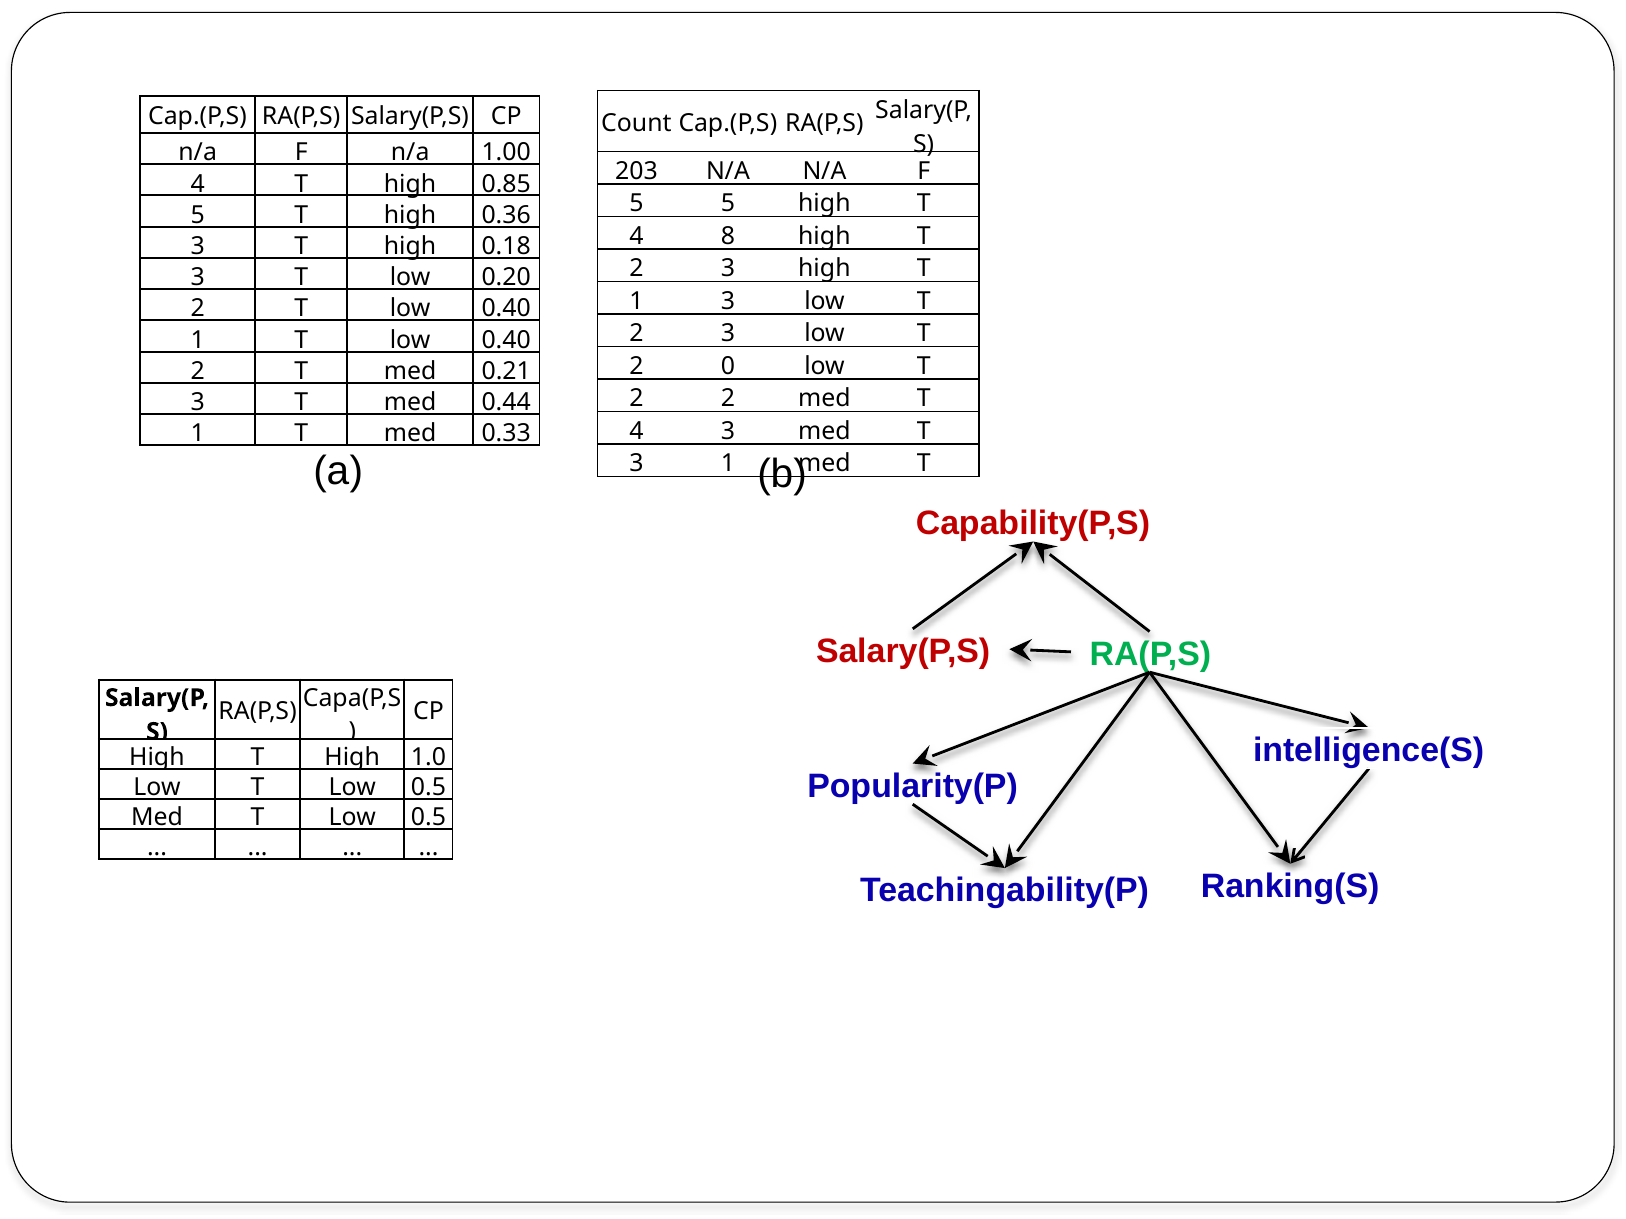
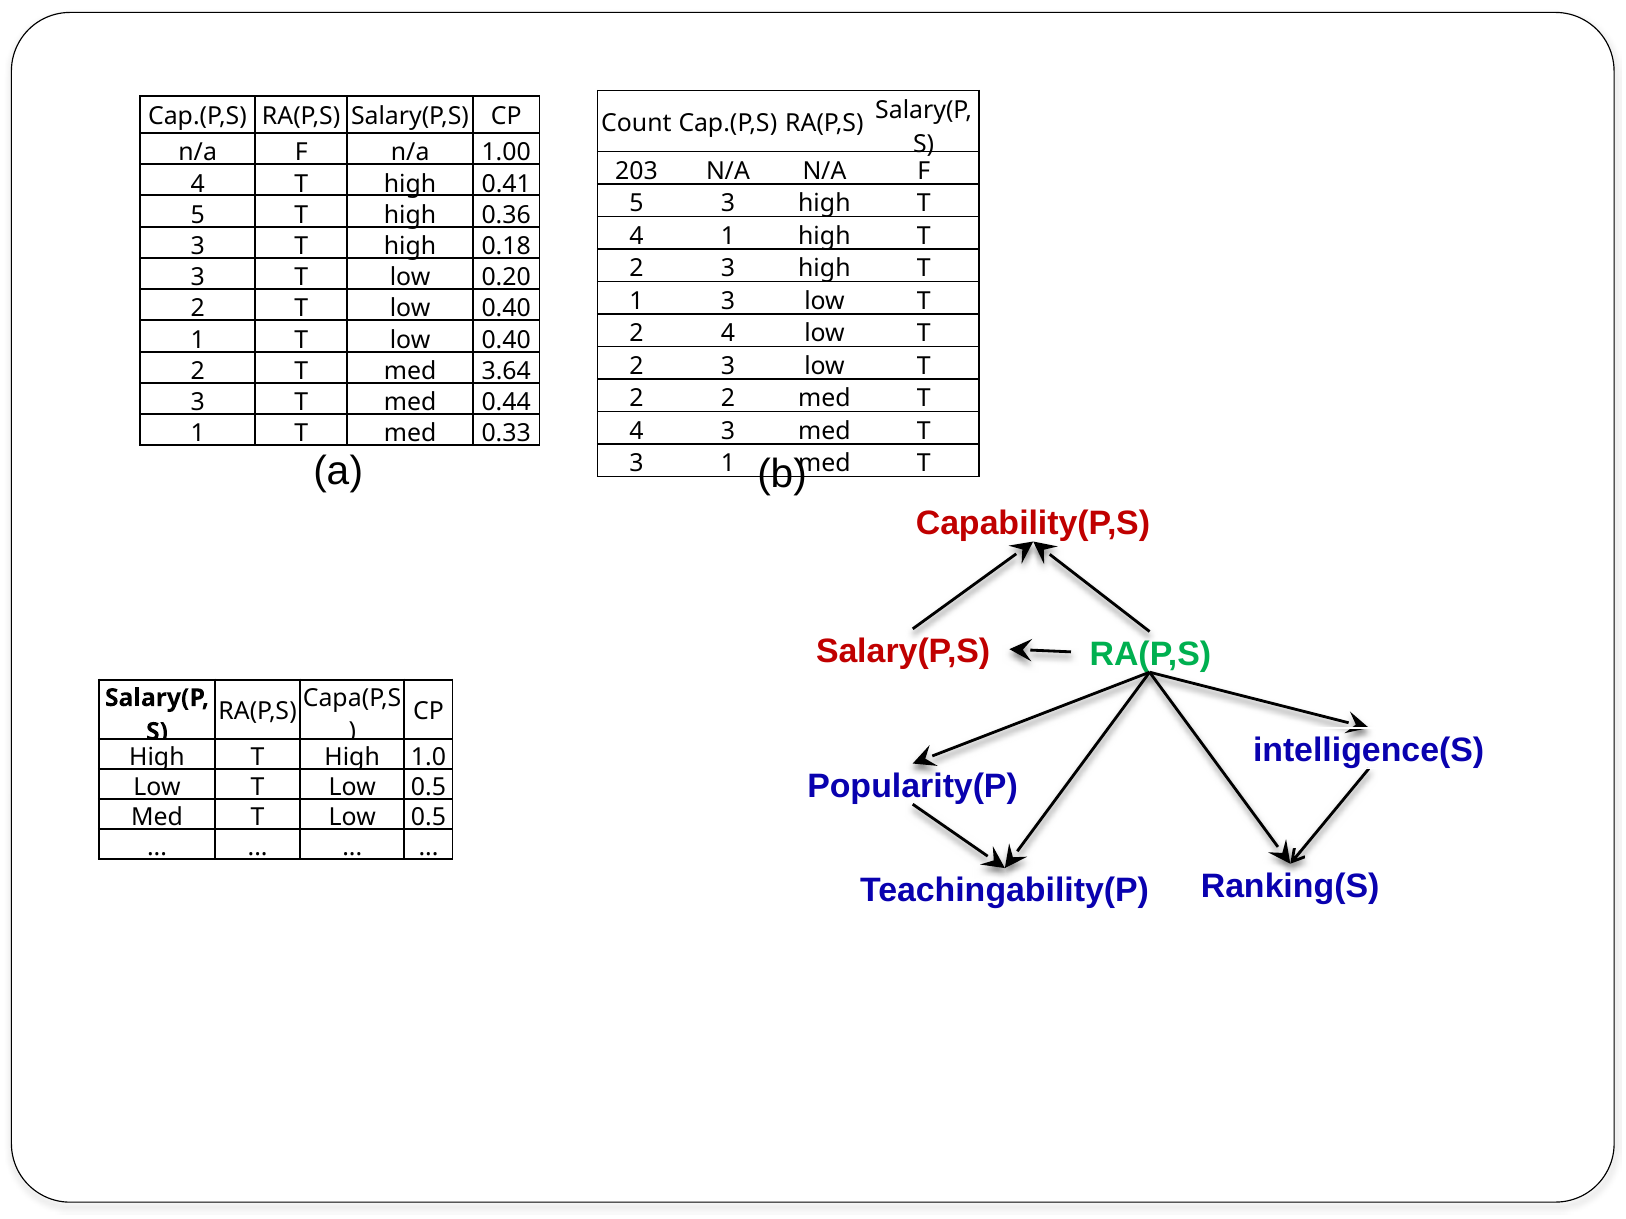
0.85: 0.85 -> 0.41
5 5: 5 -> 3
4 8: 8 -> 1
3 at (728, 334): 3 -> 4
0 at (728, 366): 0 -> 3
0.21: 0.21 -> 3.64
